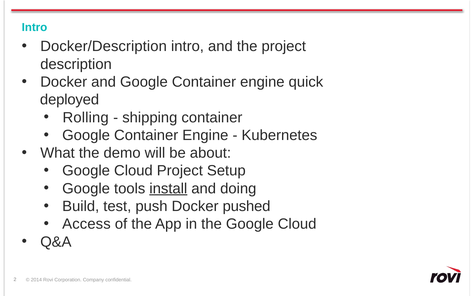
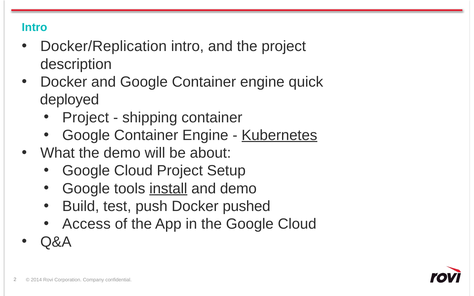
Docker/Description: Docker/Description -> Docker/Replication
Rolling at (86, 118): Rolling -> Project
Kubernetes underline: none -> present
and doing: doing -> demo
